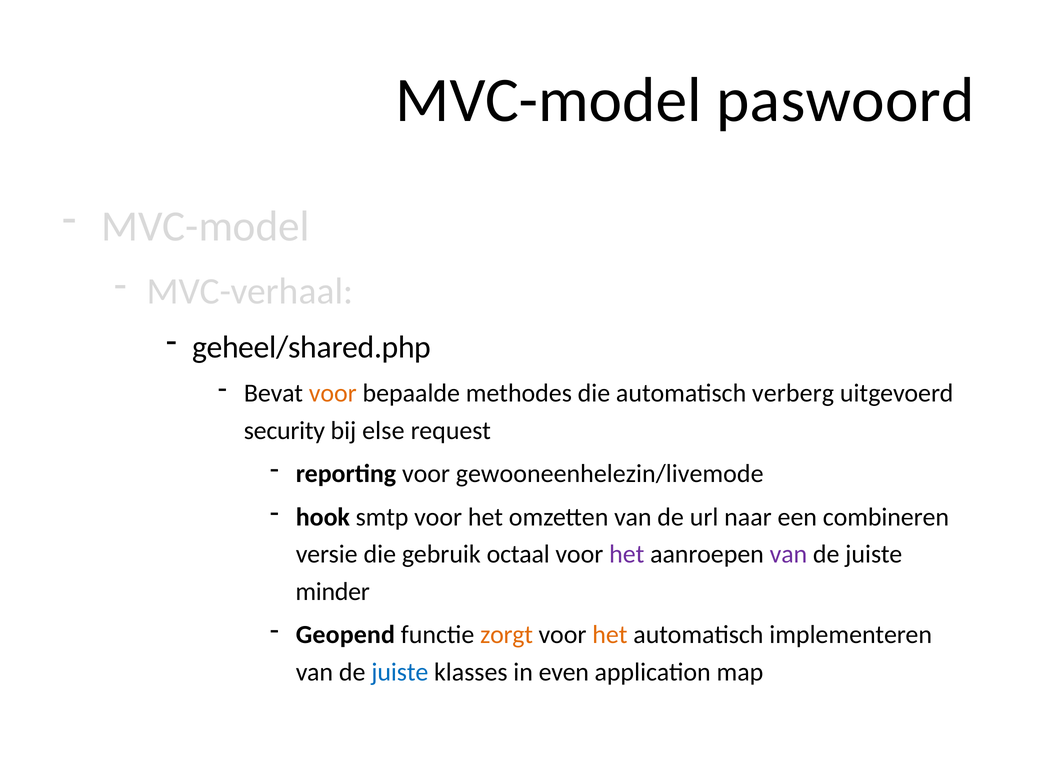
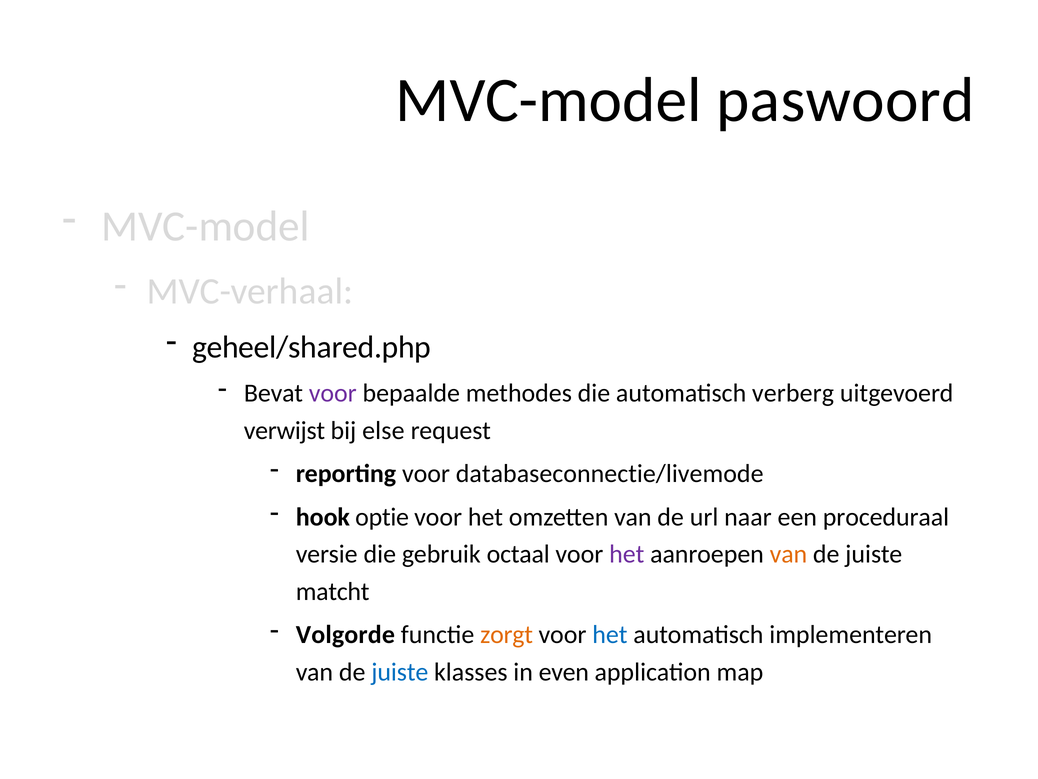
voor at (333, 393) colour: orange -> purple
security: security -> verwijst
gewooneenhelezin/livemode: gewooneenhelezin/livemode -> databaseconnectie/livemode
smtp: smtp -> optie
combineren: combineren -> proceduraal
van at (788, 554) colour: purple -> orange
minder: minder -> matcht
Geopend: Geopend -> Volgorde
het at (610, 634) colour: orange -> blue
